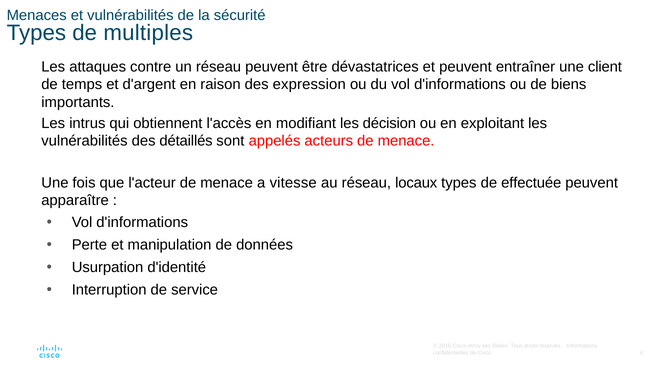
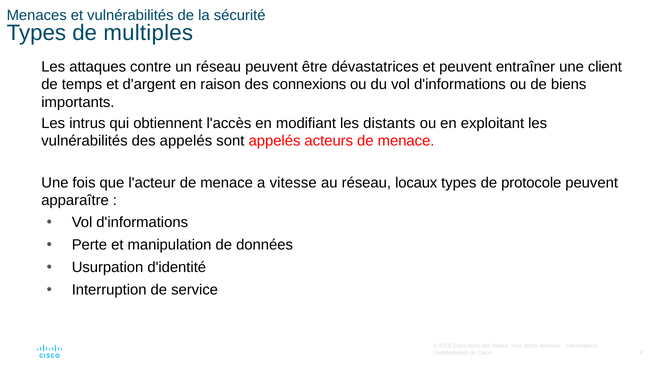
expression: expression -> connexions
décision: décision -> distants
des détaillés: détaillés -> appelés
effectuée: effectuée -> protocole
